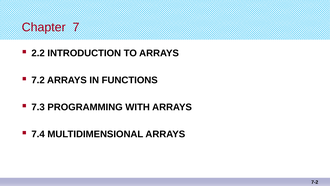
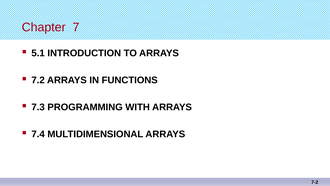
2.2: 2.2 -> 5.1
